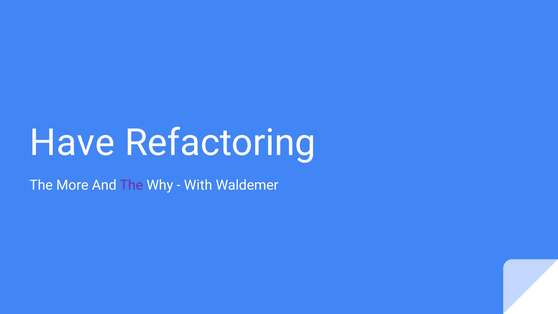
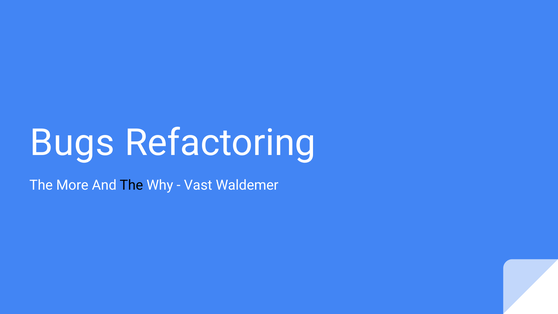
Have: Have -> Bugs
The at (131, 185) colour: purple -> black
With: With -> Vast
